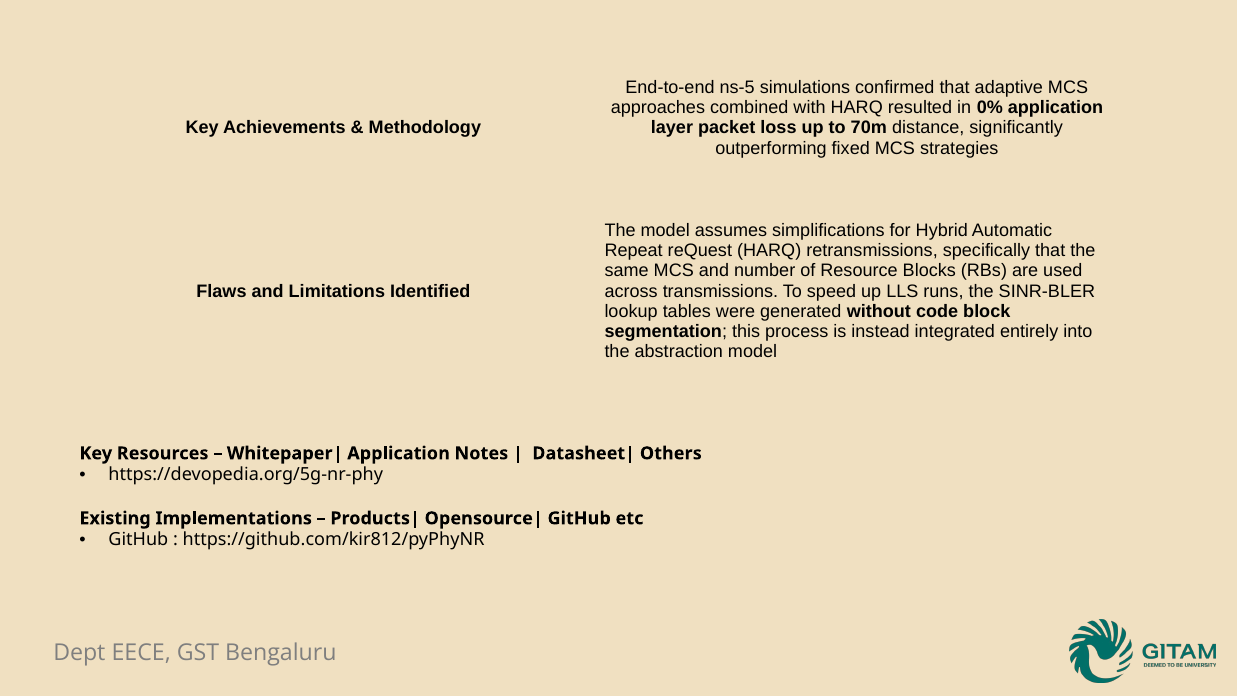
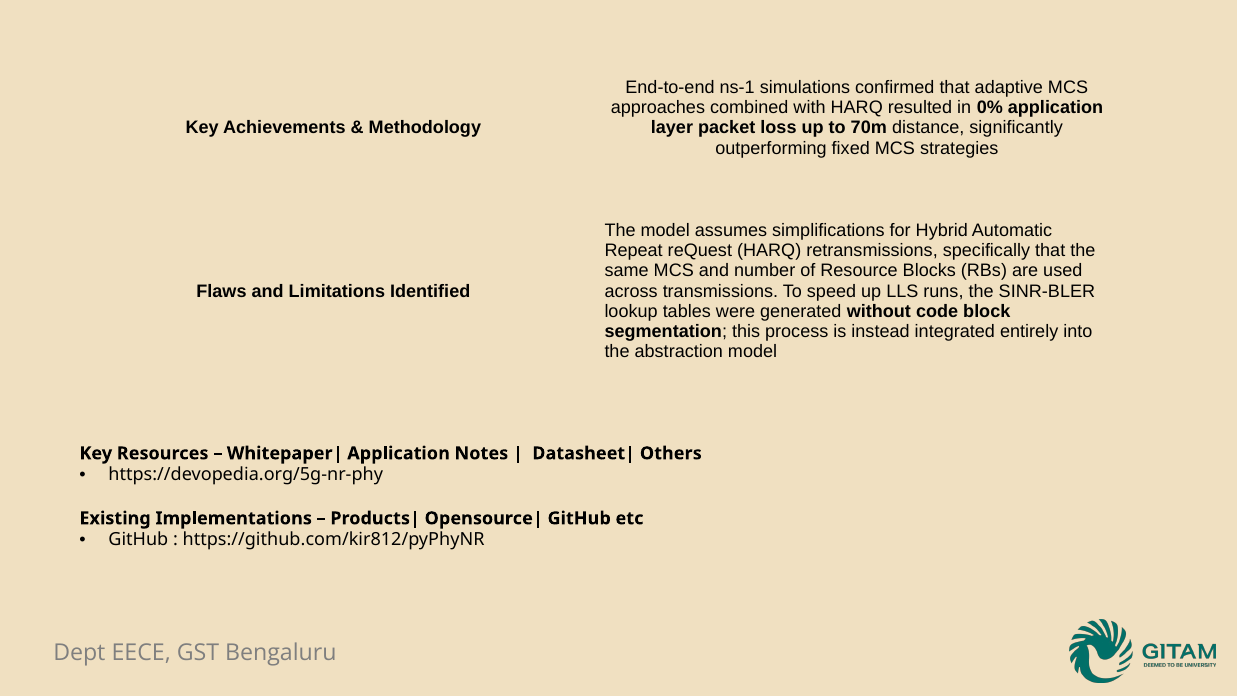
ns-5: ns-5 -> ns-1
